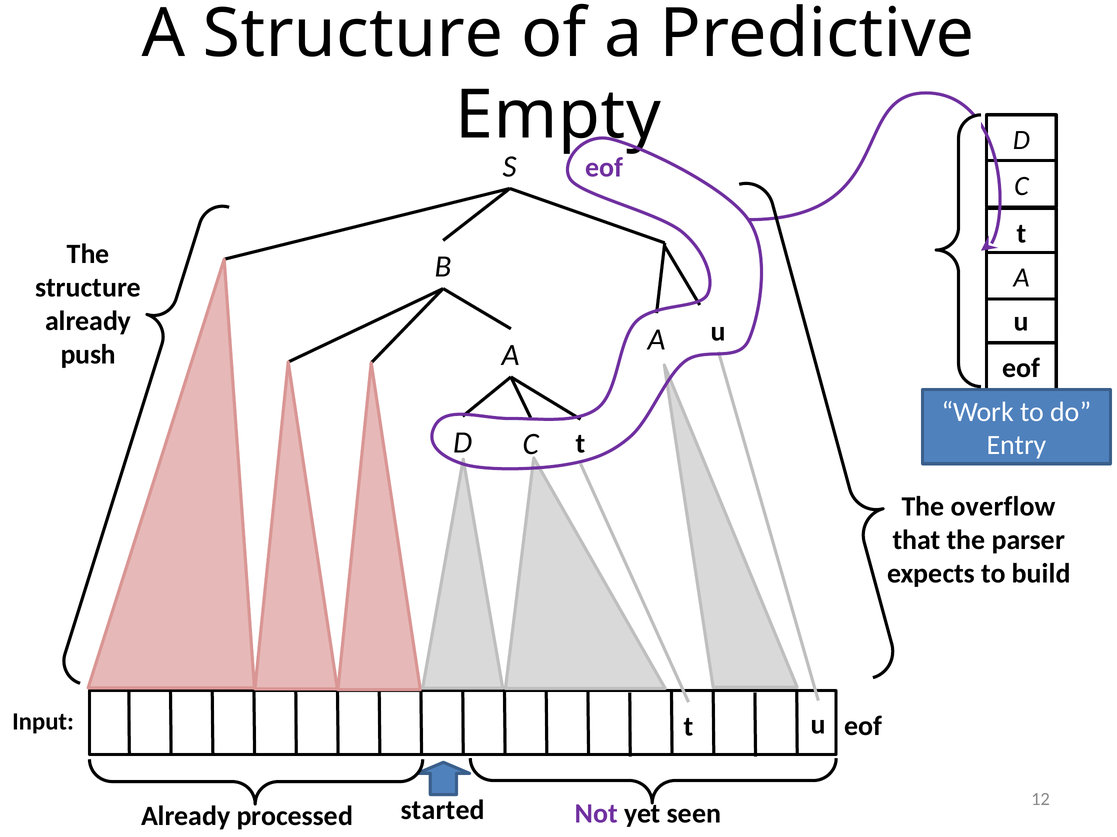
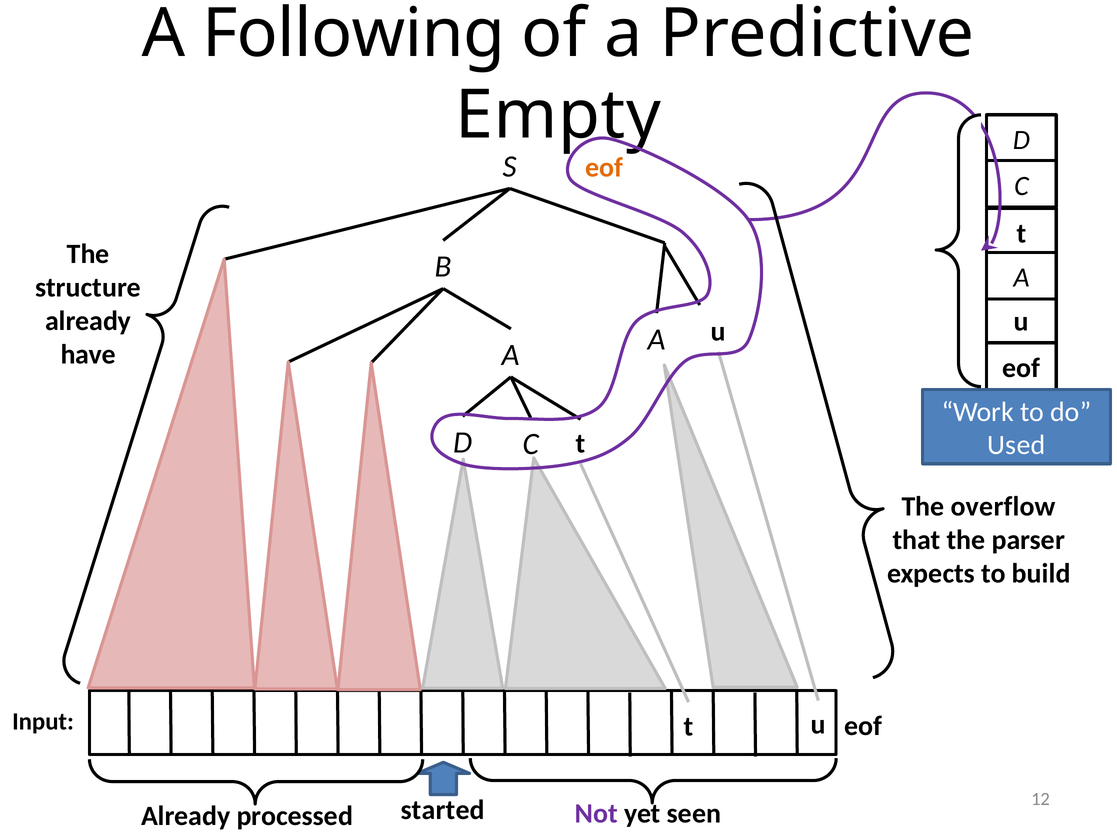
A Structure: Structure -> Following
eof at (604, 168) colour: purple -> orange
push: push -> have
Entry: Entry -> Used
